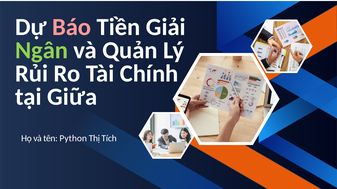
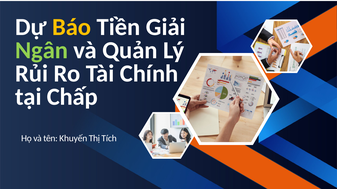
Báo colour: pink -> yellow
Giữa: Giữa -> Chấp
Python: Python -> Khuyến
